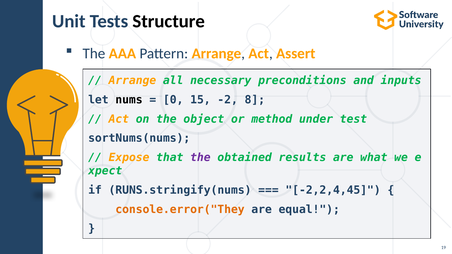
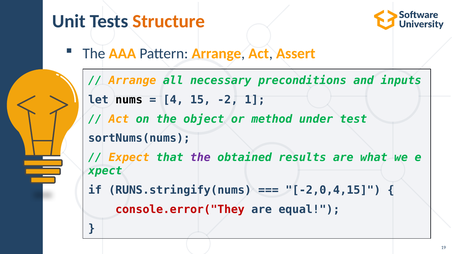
Structure colour: black -> orange
0: 0 -> 4
8: 8 -> 1
Expose: Expose -> Expect
-2,2,4,45: -2,2,4,45 -> -2,0,4,15
console.error("They colour: orange -> red
